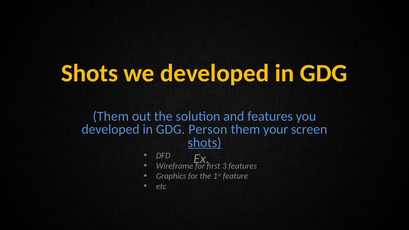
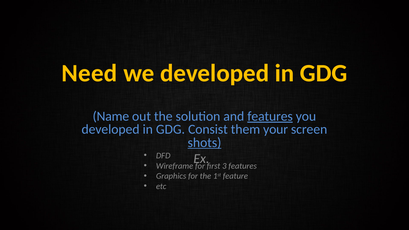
Shots at (90, 73): Shots -> Need
Them at (111, 116): Them -> Name
features at (270, 116) underline: none -> present
Person: Person -> Consist
